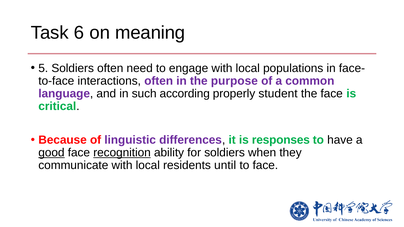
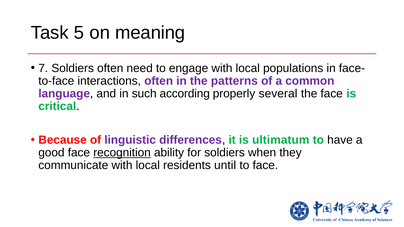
6: 6 -> 5
5: 5 -> 7
purpose: purpose -> patterns
student: student -> several
responses: responses -> ultimatum
good underline: present -> none
